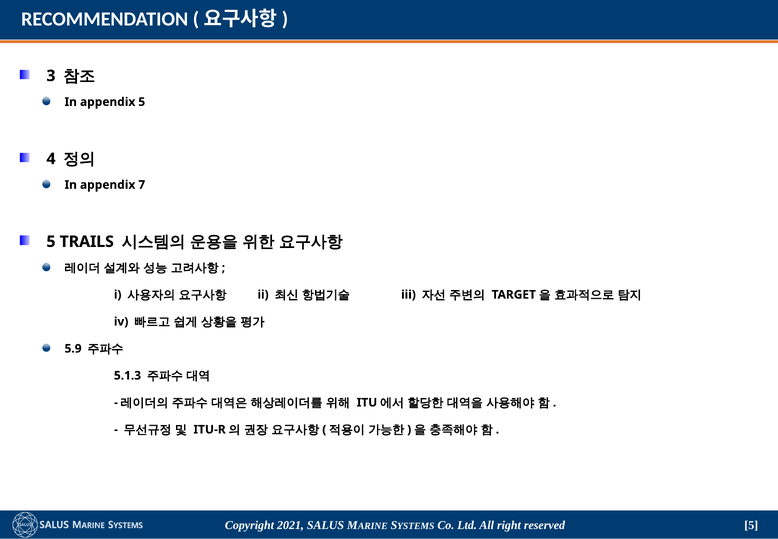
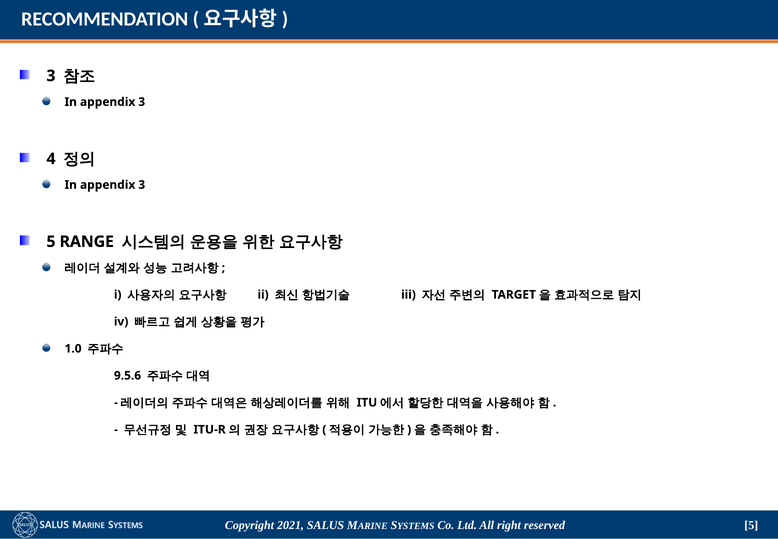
5 at (142, 102): 5 -> 3
7 at (142, 185): 7 -> 3
TRAILS: TRAILS -> RANGE
5.9: 5.9 -> 1.0
5.1.3: 5.1.3 -> 9.5.6
